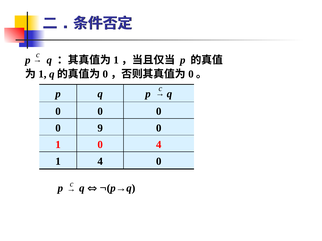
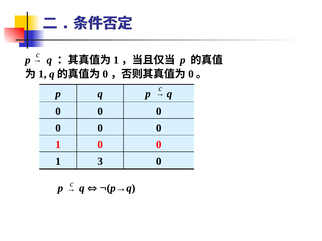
9 at (100, 128): 9 -> 0
1 0 4: 4 -> 0
1 4: 4 -> 3
